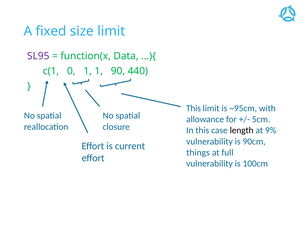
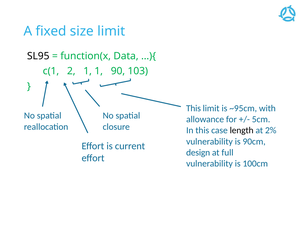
SL95 colour: purple -> black
0: 0 -> 2
440: 440 -> 103
9%: 9% -> 2%
things: things -> design
